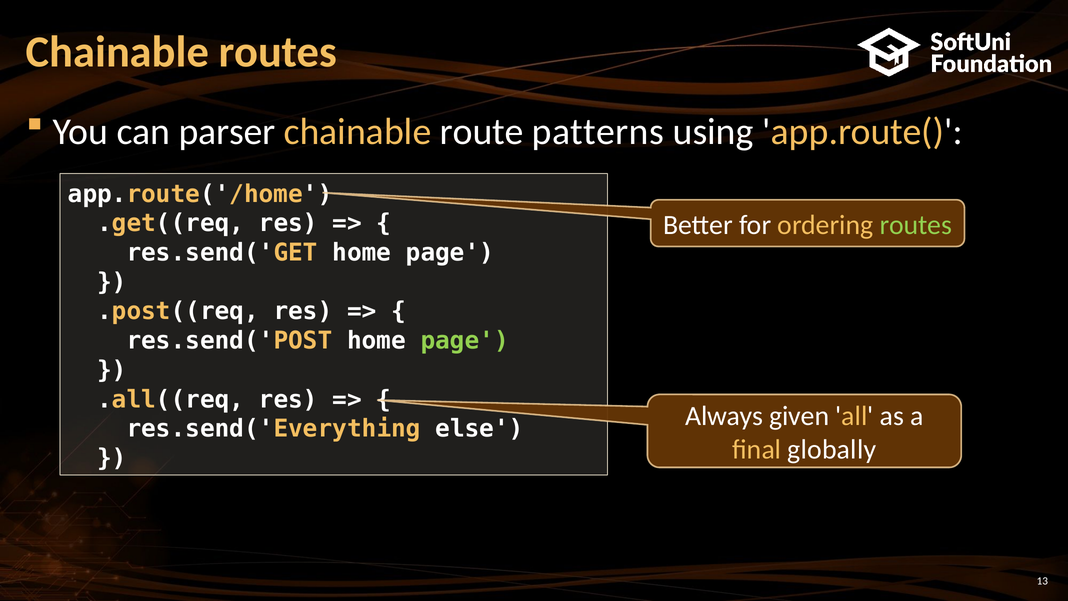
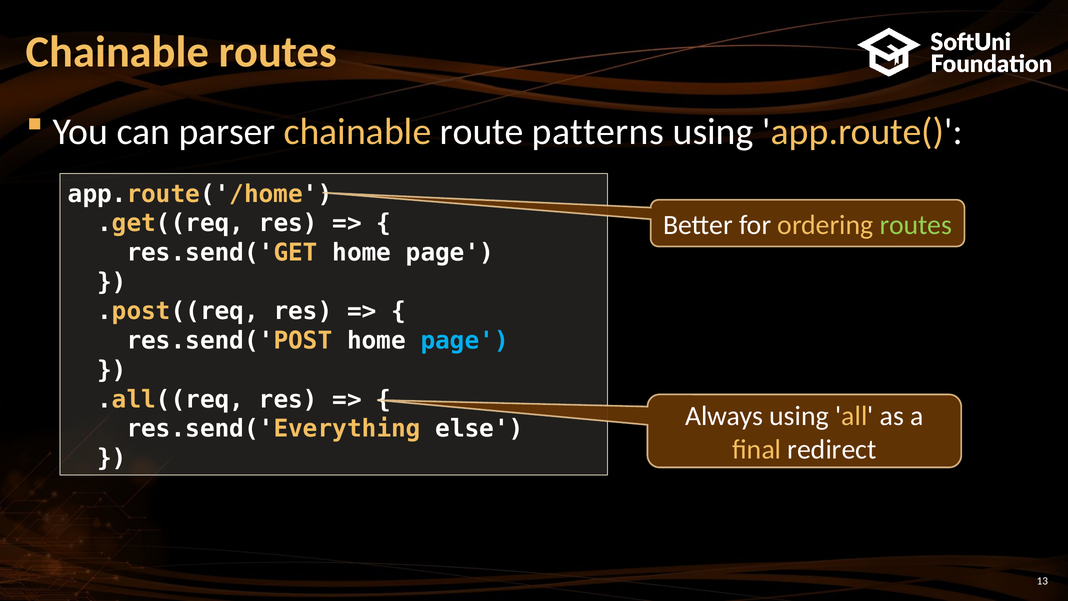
page at (465, 341) colour: light green -> light blue
Always given: given -> using
globally: globally -> redirect
